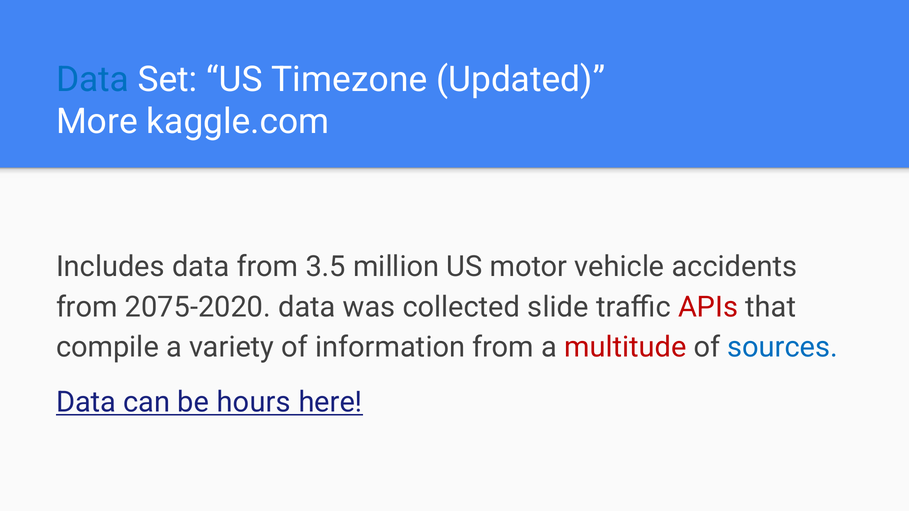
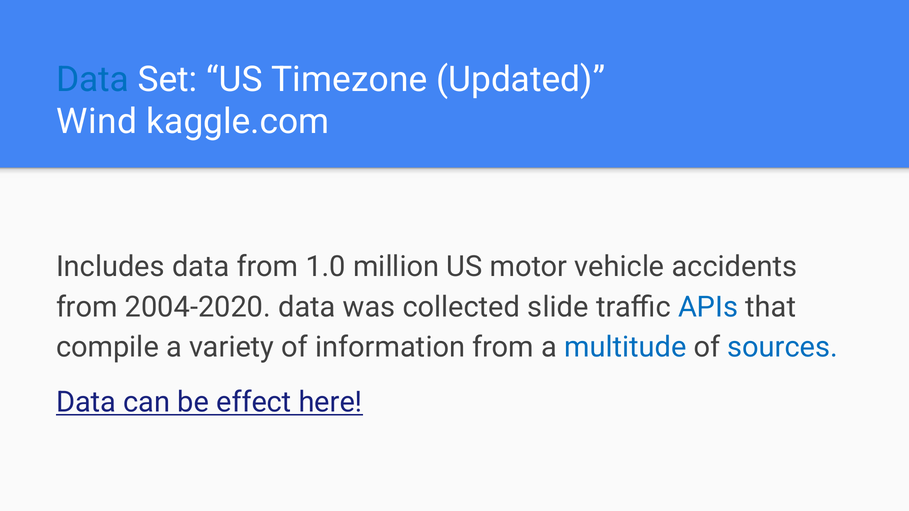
More: More -> Wind
3.5: 3.5 -> 1.0
2075-2020: 2075-2020 -> 2004-2020
APIs colour: red -> blue
multitude colour: red -> blue
hours: hours -> effect
